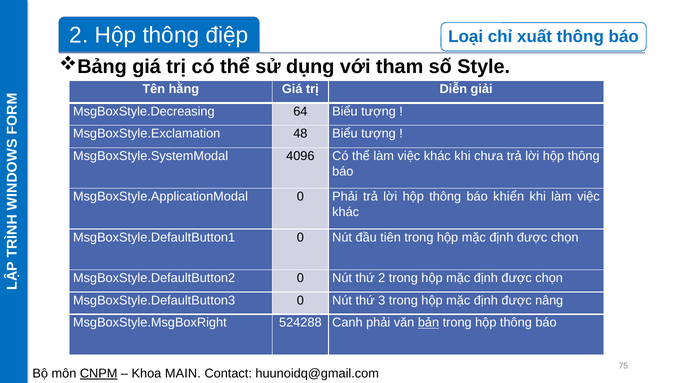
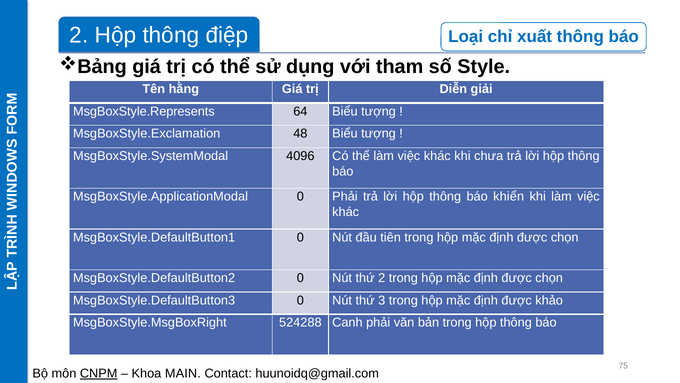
MsgBoxStyle.Decreasing: MsgBoxStyle.Decreasing -> MsgBoxStyle.Represents
nâng: nâng -> khảo
bản underline: present -> none
